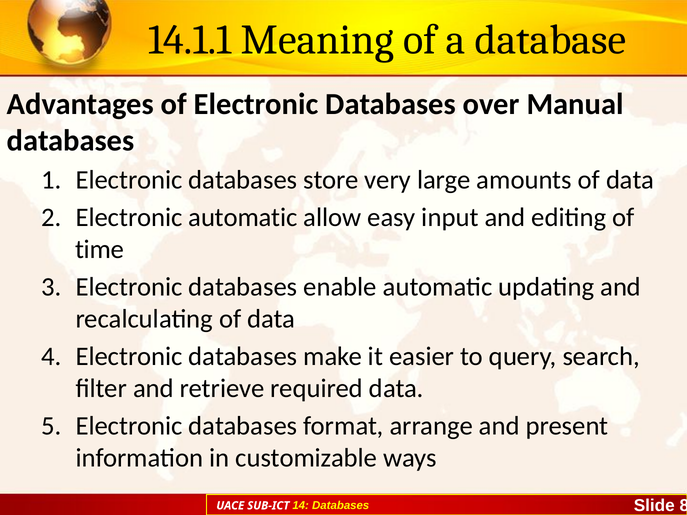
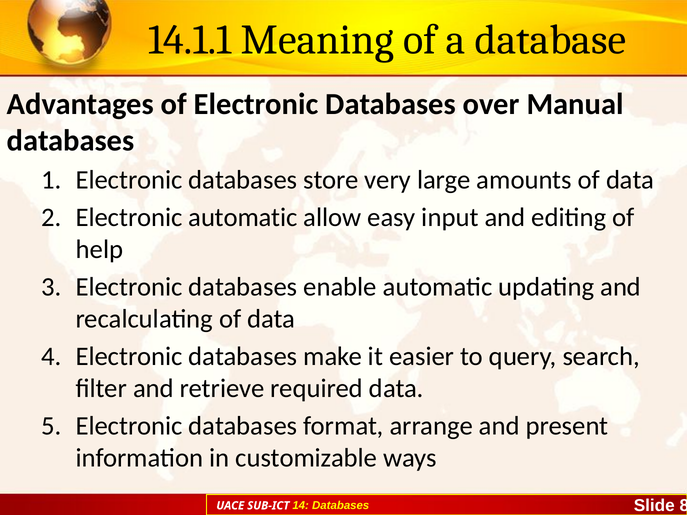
time: time -> help
